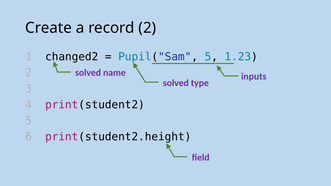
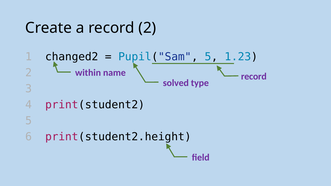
solved at (88, 73): solved -> within
inputs at (254, 77): inputs -> record
